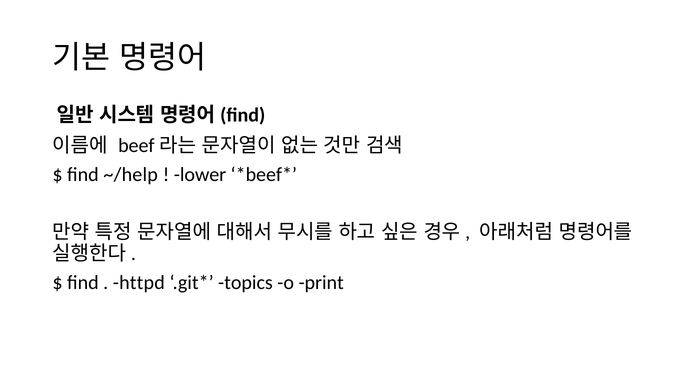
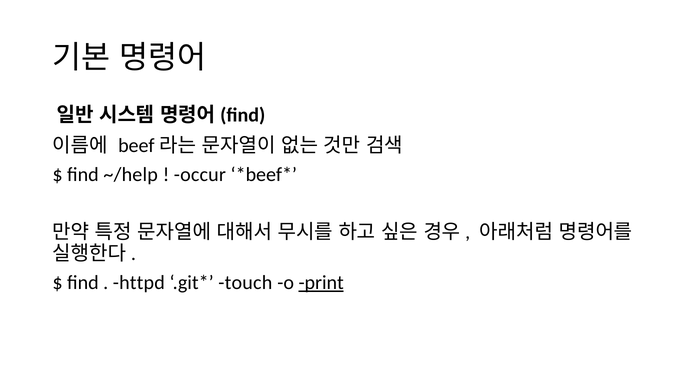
lower: lower -> occur
topics: topics -> touch
print underline: none -> present
